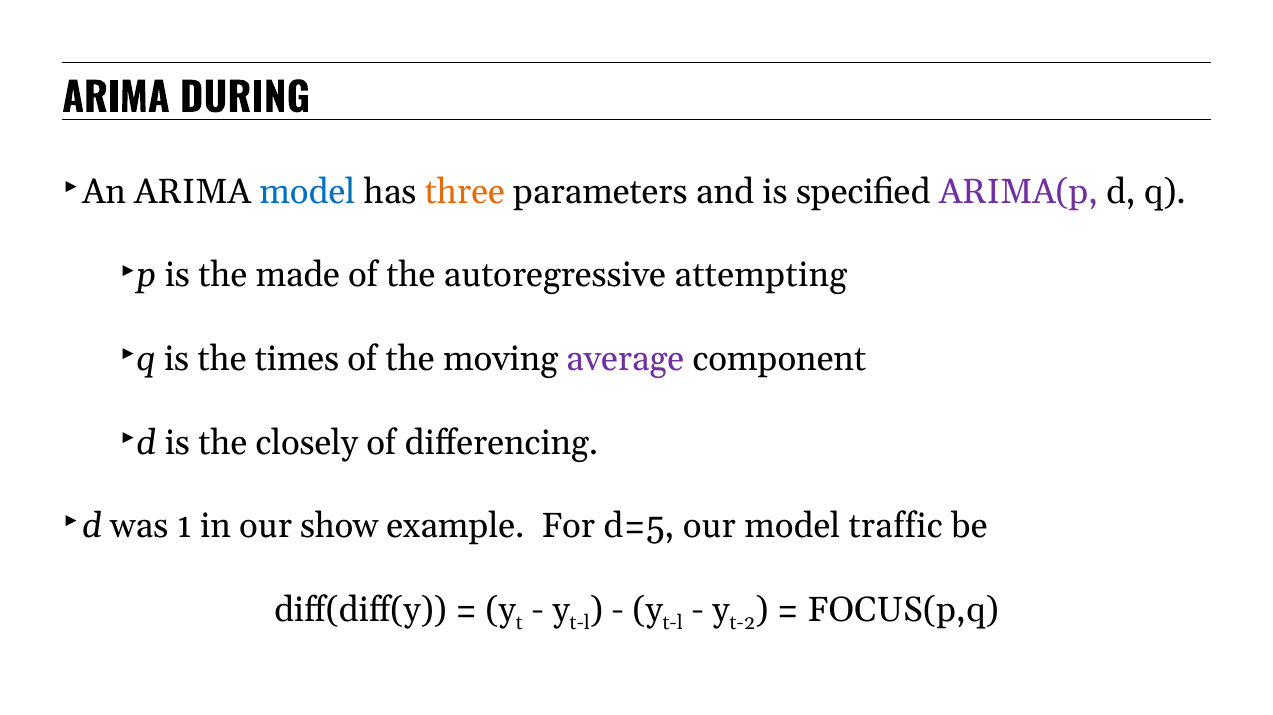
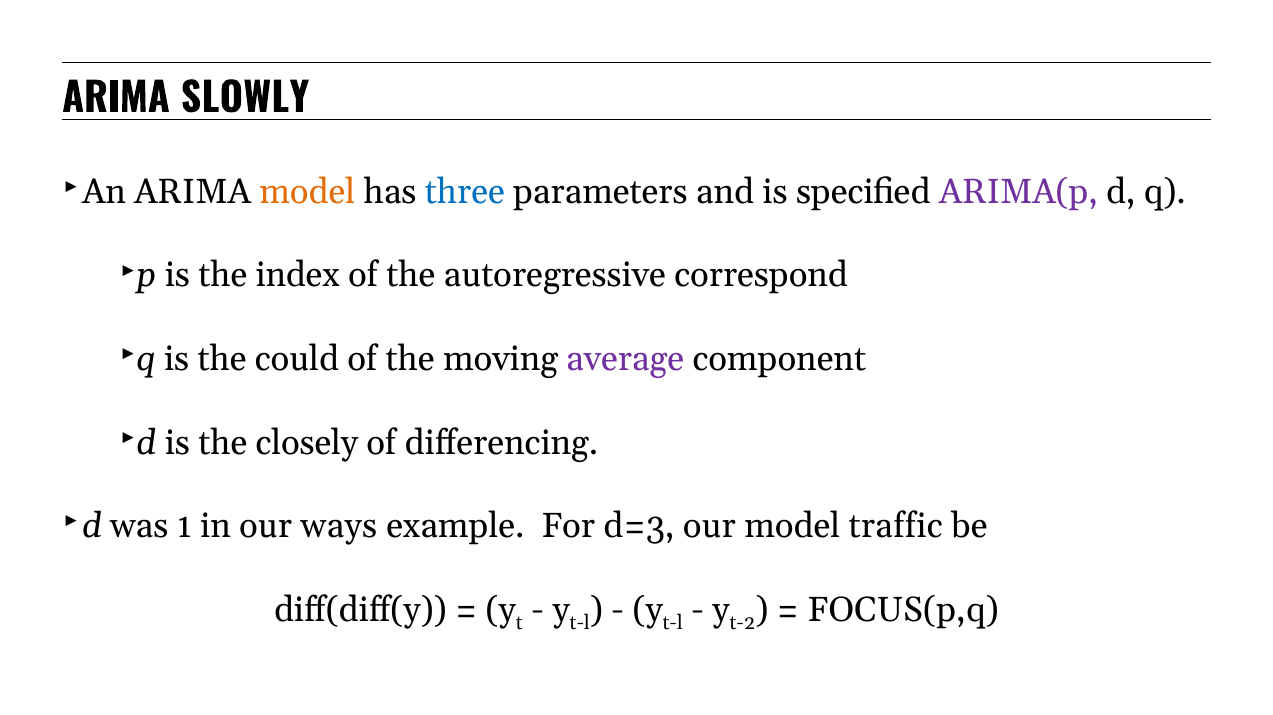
DURING: DURING -> SLOWLY
model at (307, 192) colour: blue -> orange
three colour: orange -> blue
made: made -> index
attempting: attempting -> correspond
times: times -> could
show: show -> ways
d=5: d=5 -> d=3
